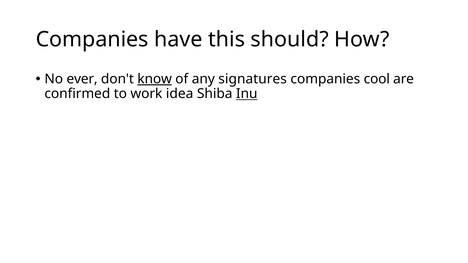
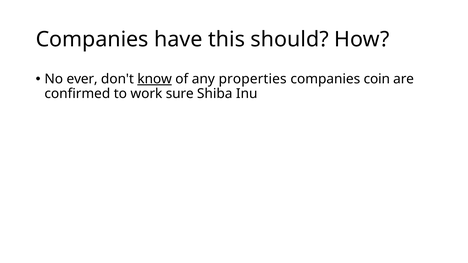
signatures: signatures -> properties
cool: cool -> coin
idea: idea -> sure
Inu underline: present -> none
